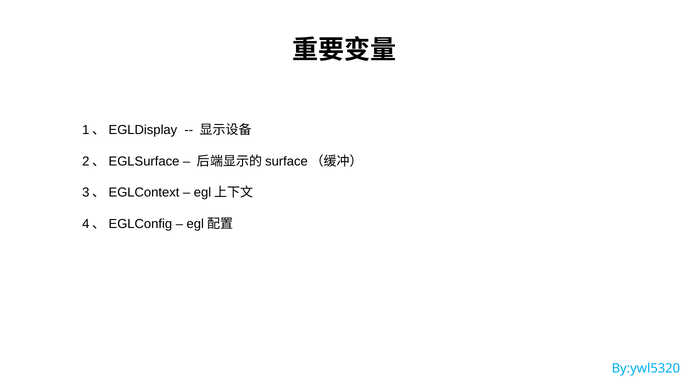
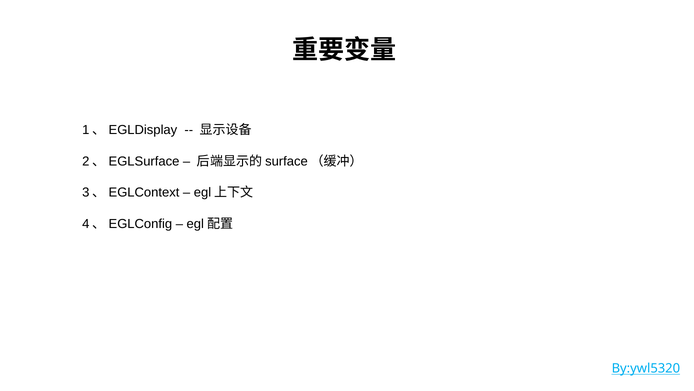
By:ywl5320 underline: none -> present
